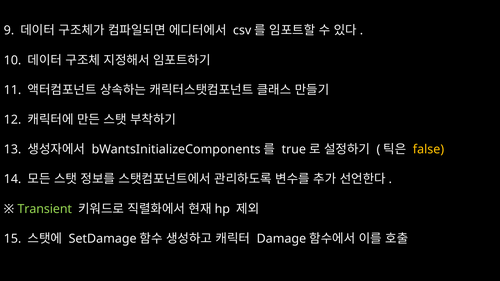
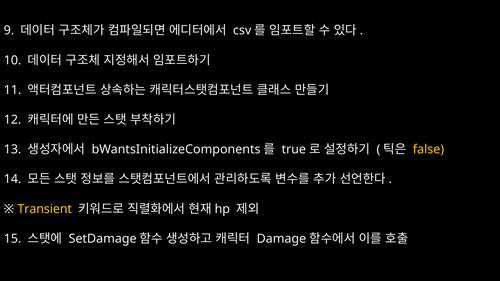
Transient colour: light green -> yellow
